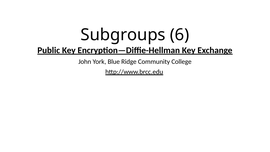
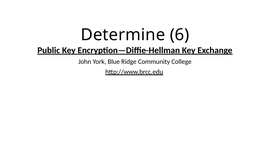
Subgroups: Subgroups -> Determine
